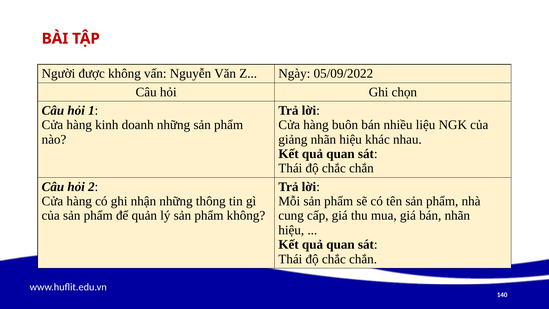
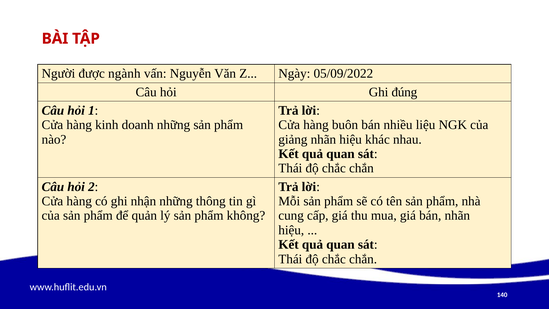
được không: không -> ngành
chọn: chọn -> đúng
